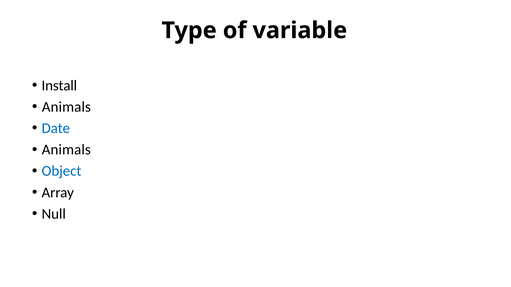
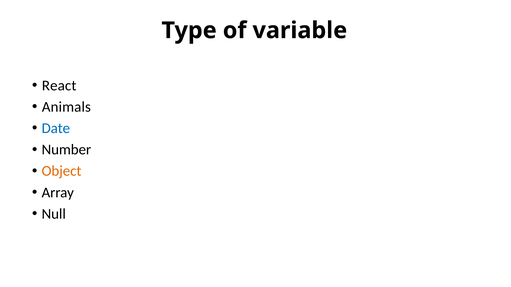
Install: Install -> React
Animals at (66, 150): Animals -> Number
Object colour: blue -> orange
